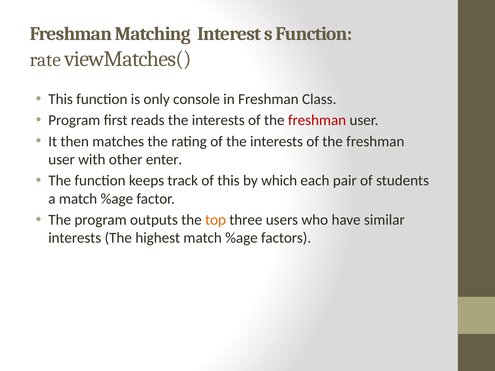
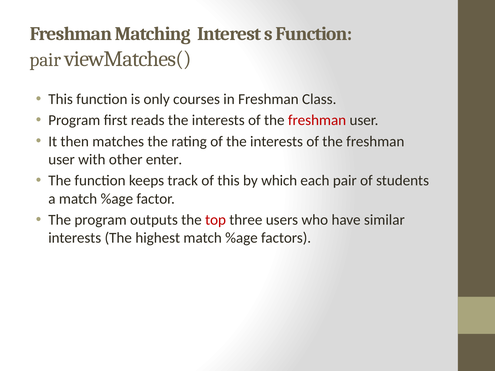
rate at (45, 60): rate -> pair
console: console -> courses
top colour: orange -> red
